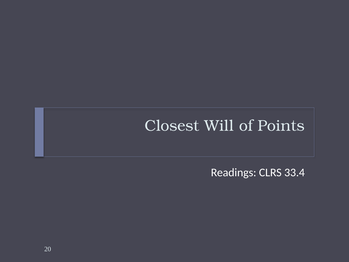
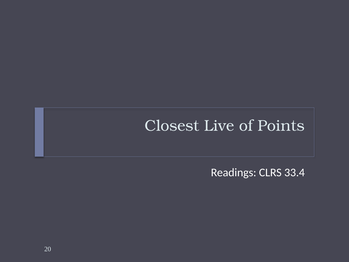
Will: Will -> Live
